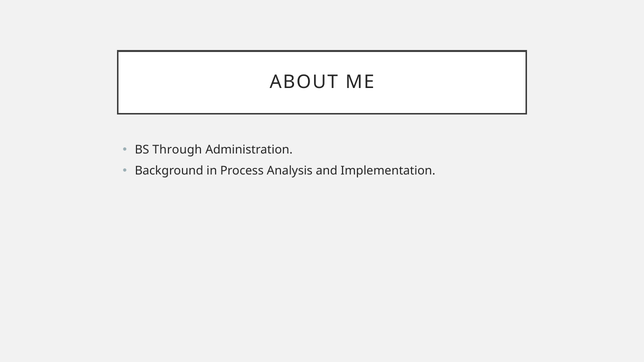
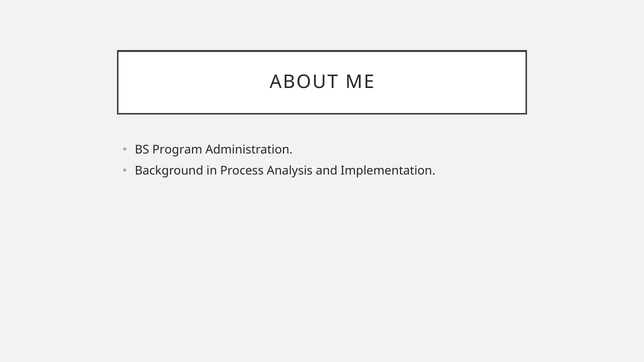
Through: Through -> Program
